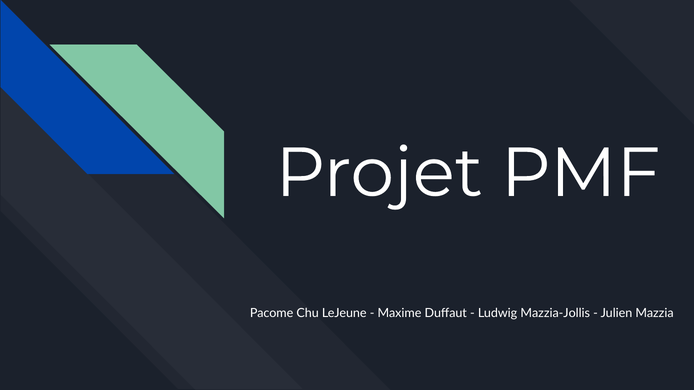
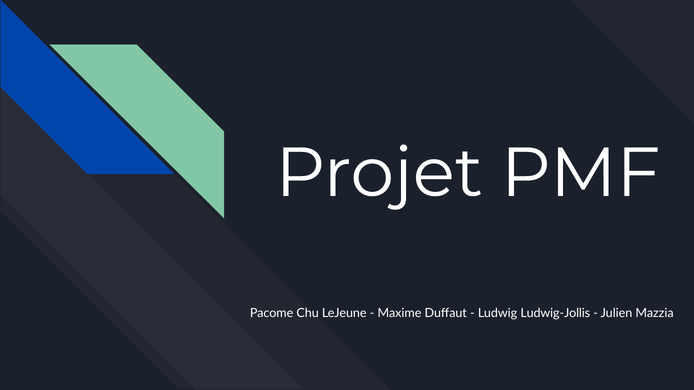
Mazzia-Jollis: Mazzia-Jollis -> Ludwig-Jollis
